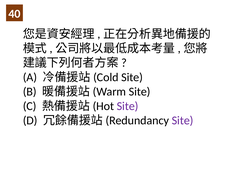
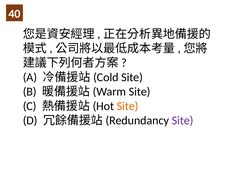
Site at (128, 106) colour: purple -> orange
